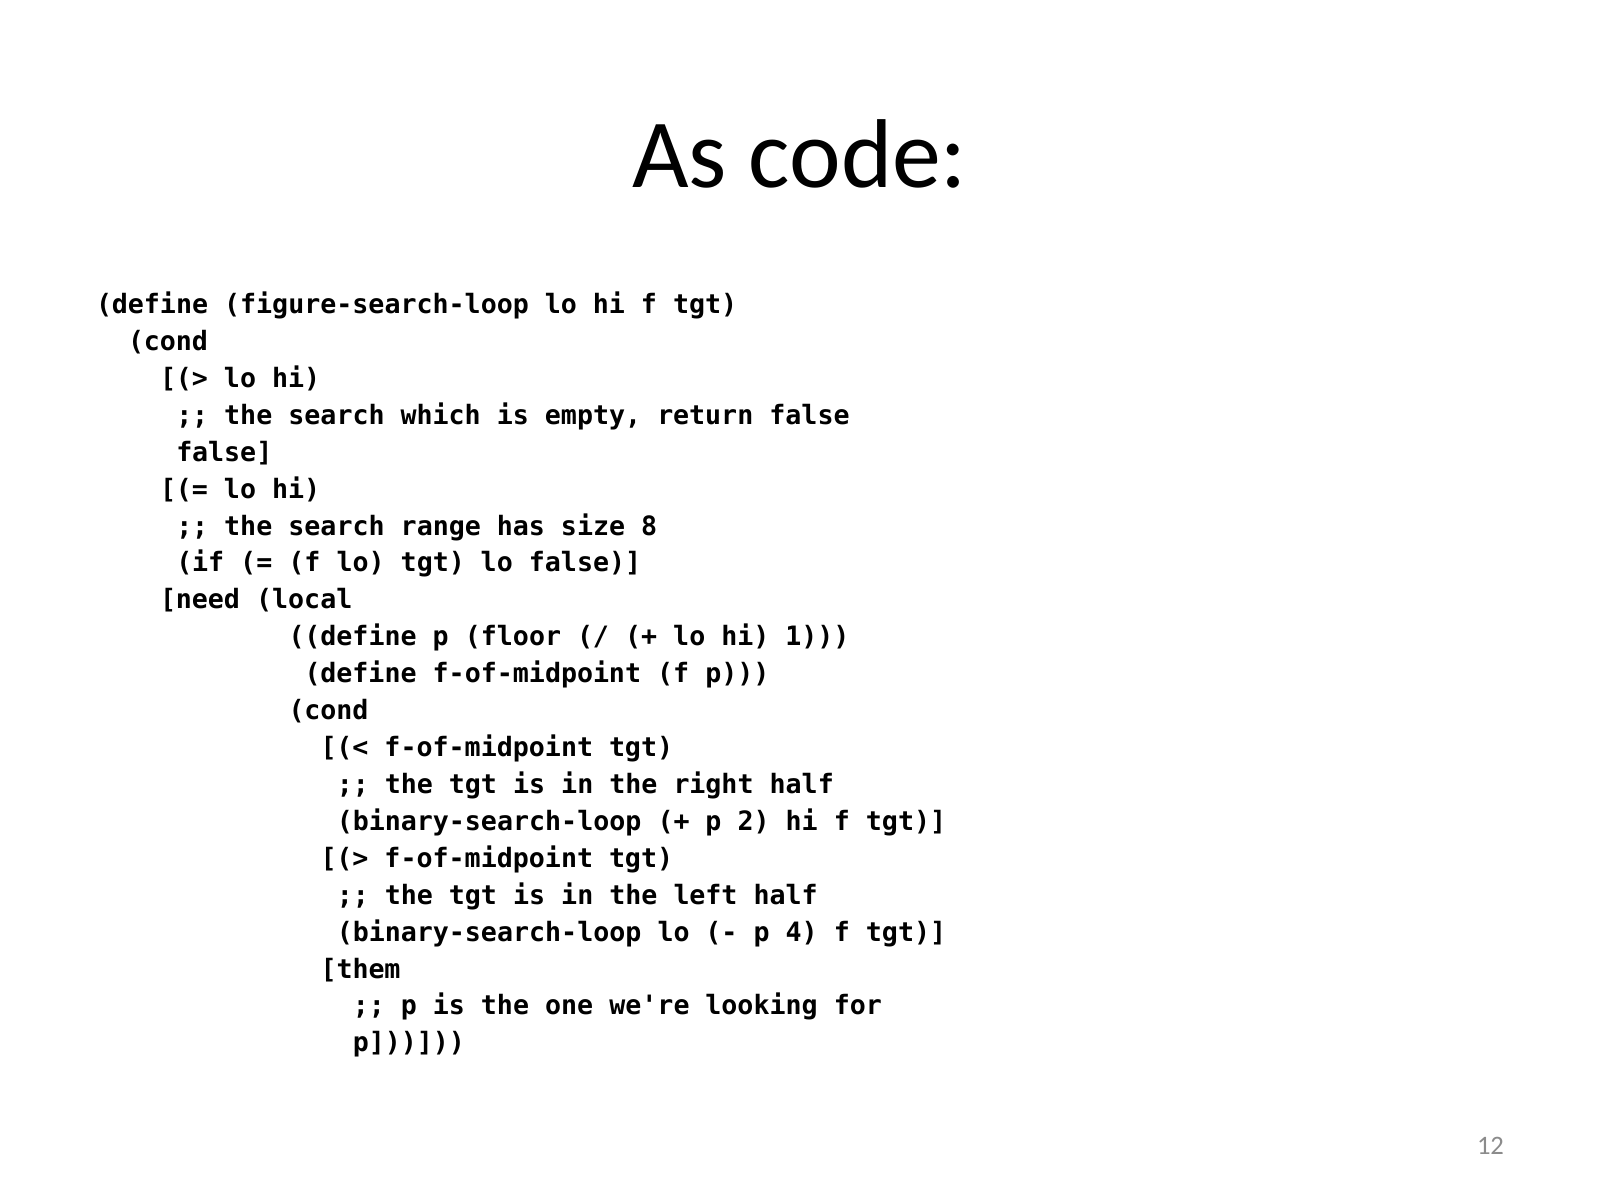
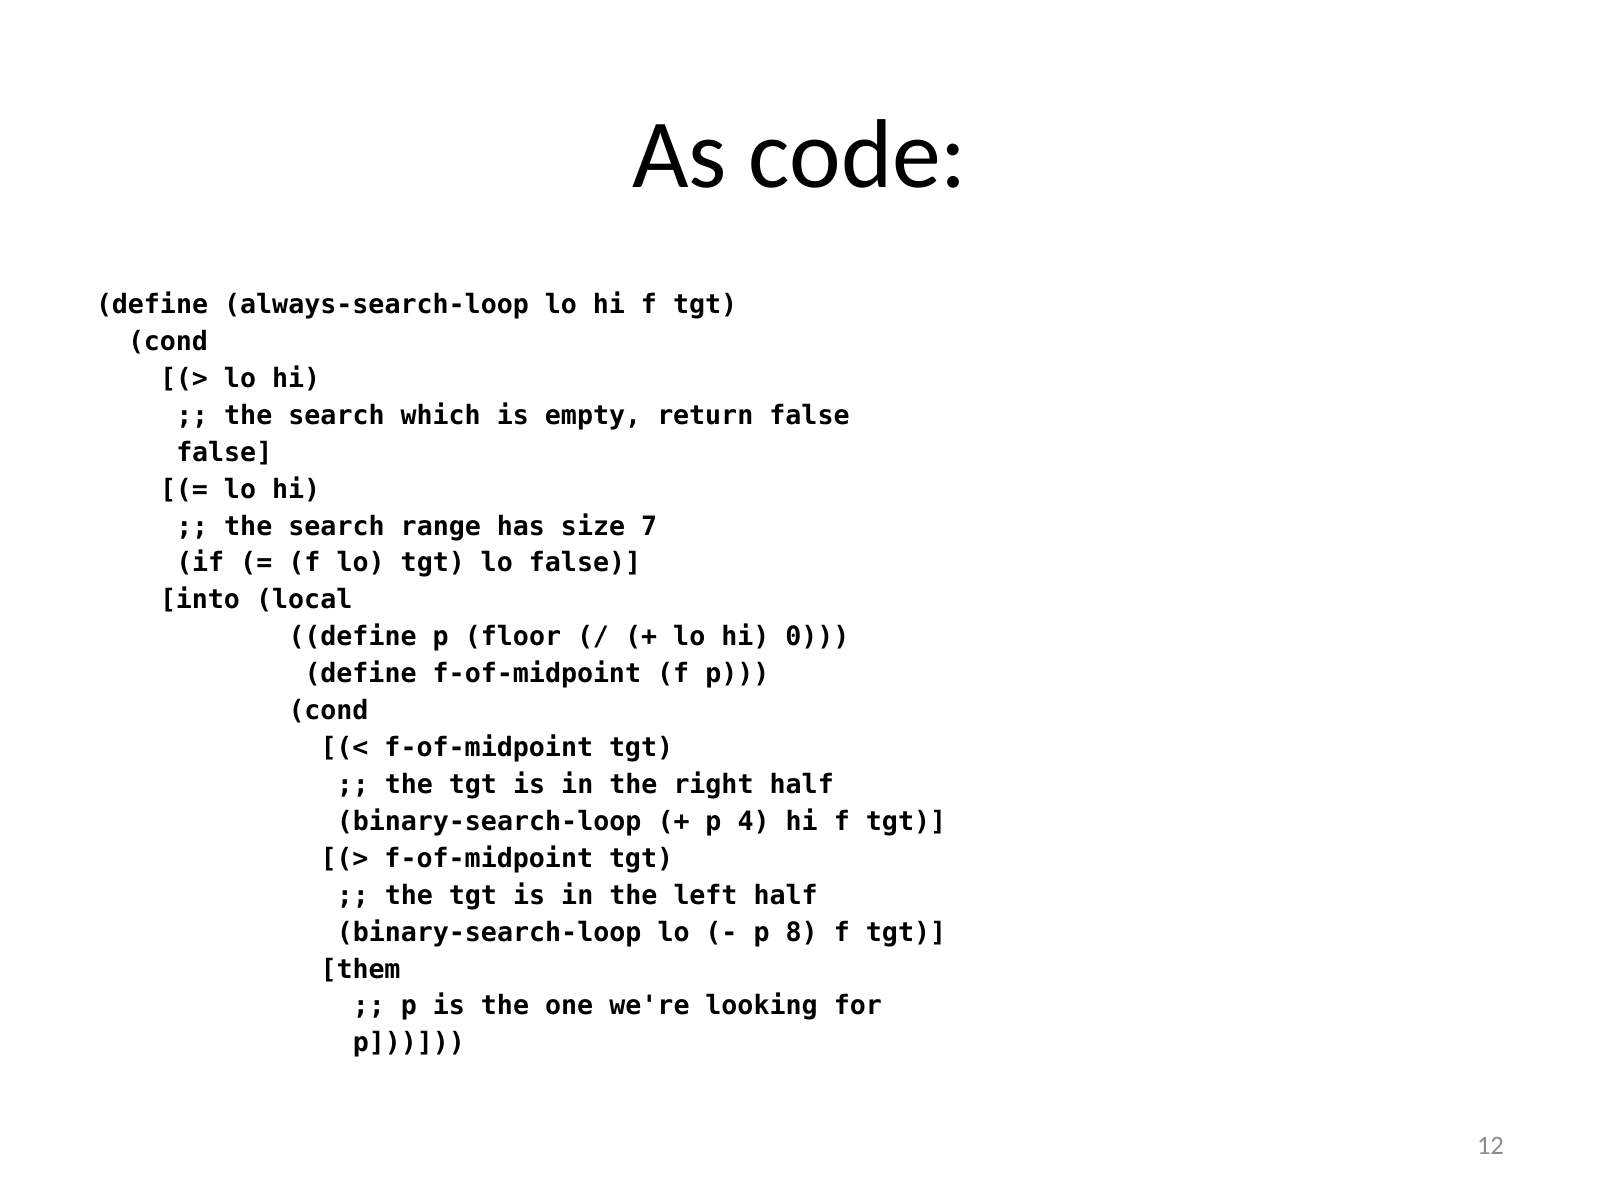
figure-search-loop: figure-search-loop -> always-search-loop
8: 8 -> 7
need: need -> into
1: 1 -> 0
2: 2 -> 4
4: 4 -> 8
